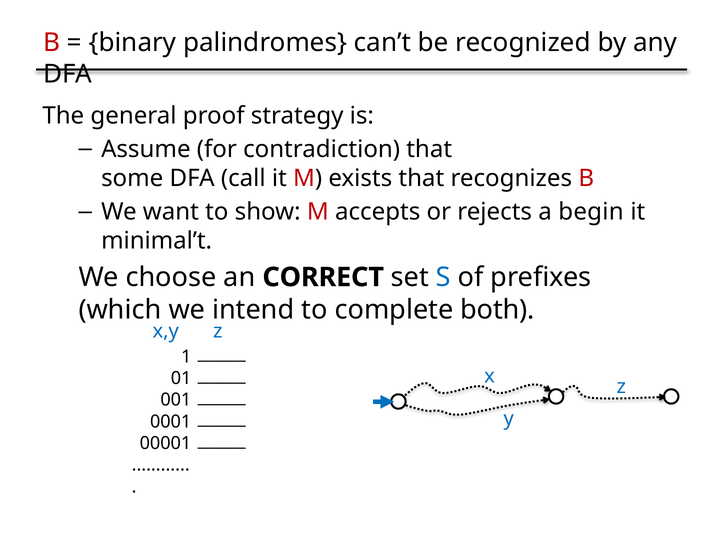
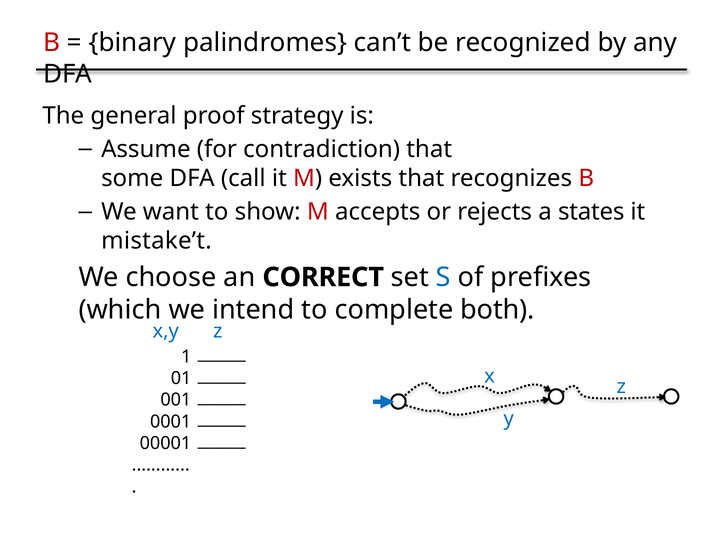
begin: begin -> states
minimal’t: minimal’t -> mistake’t
